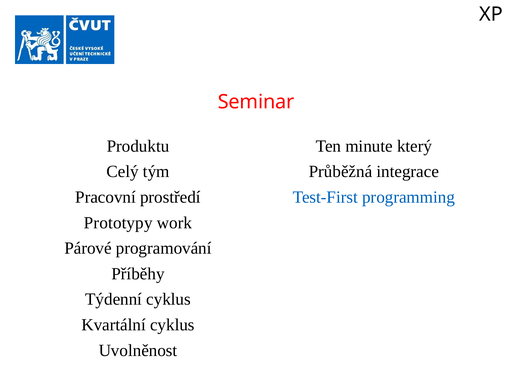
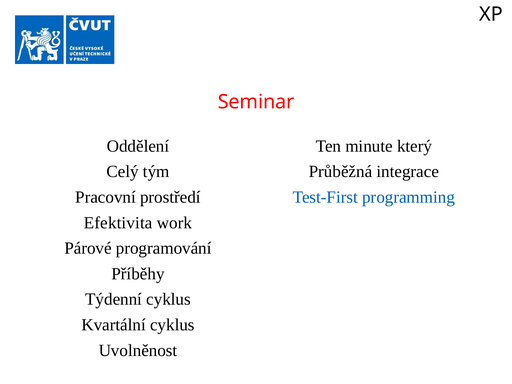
Produktu: Produktu -> Oddělení
Prototypy: Prototypy -> Efektivita
